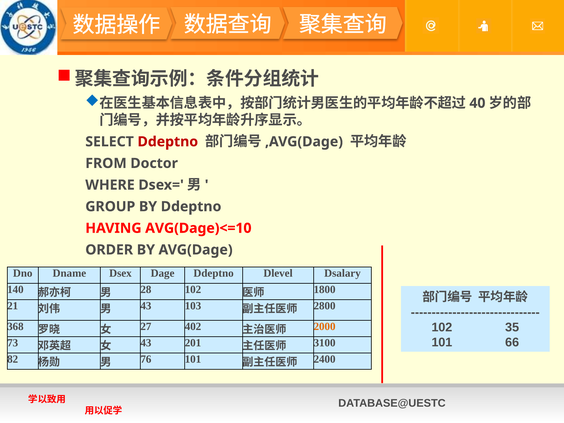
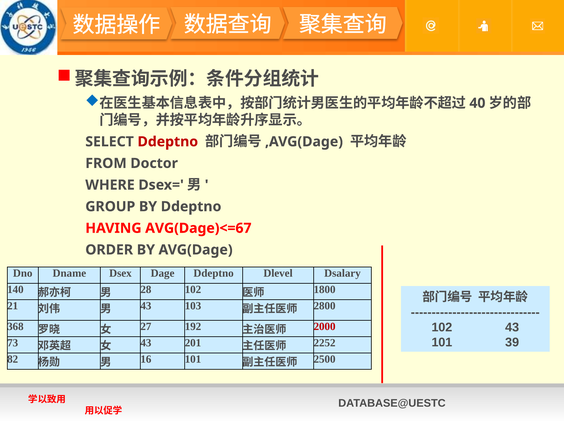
AVG(Dage)<=10: AVG(Dage)<=10 -> AVG(Dage)<=67
102 35: 35 -> 43
402: 402 -> 192
2000 colour: orange -> red
66: 66 -> 39
3100: 3100 -> 2252
76: 76 -> 16
2400: 2400 -> 2500
